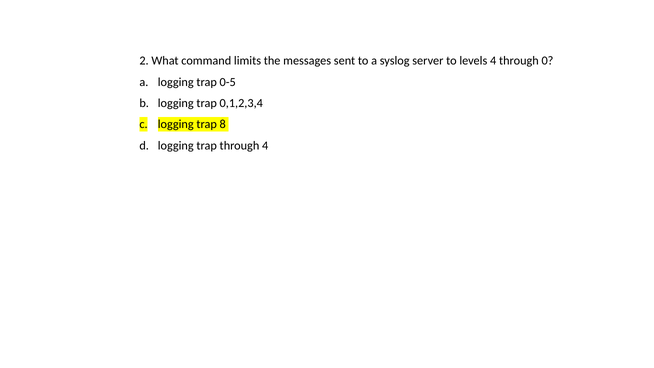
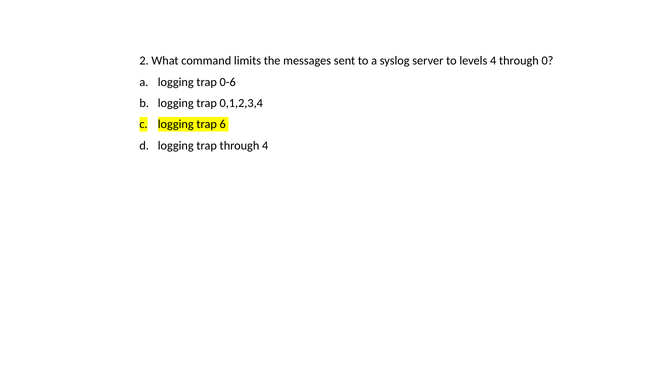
0-5: 0-5 -> 0-6
8: 8 -> 6
